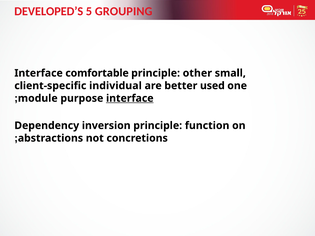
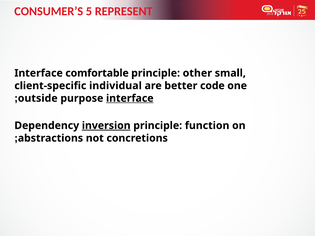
DEVELOPED’S: DEVELOPED’S -> CONSUMER’S
GROUPING: GROUPING -> REPRESENT
used: used -> code
module: module -> outside
inversion underline: none -> present
